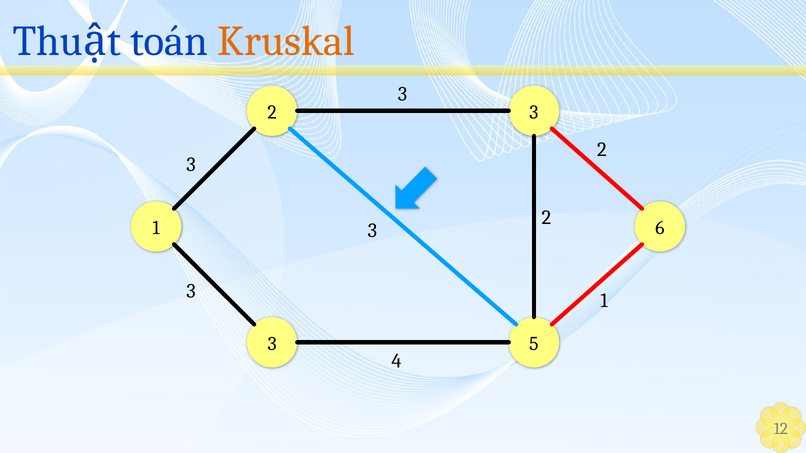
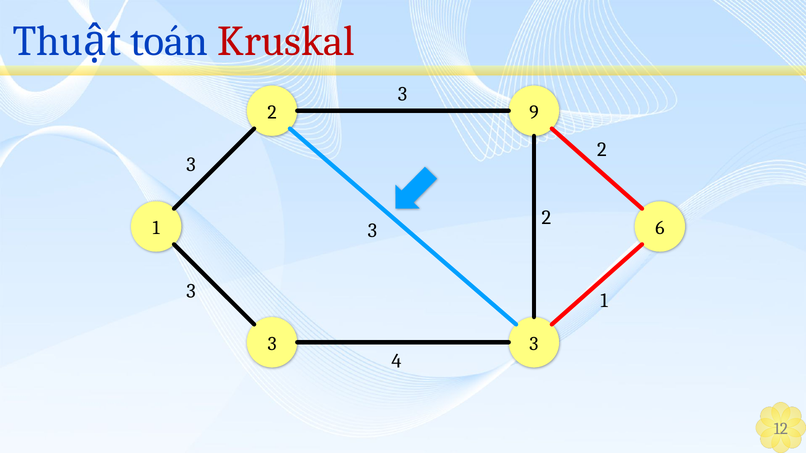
Kruskal colour: orange -> red
2 3: 3 -> 9
5 at (534, 344): 5 -> 3
